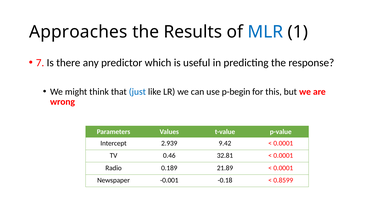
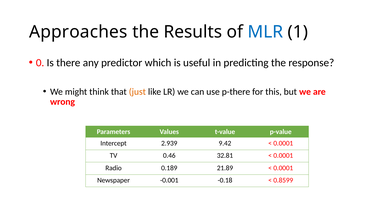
7: 7 -> 0
just colour: blue -> orange
p-begin: p-begin -> p-there
